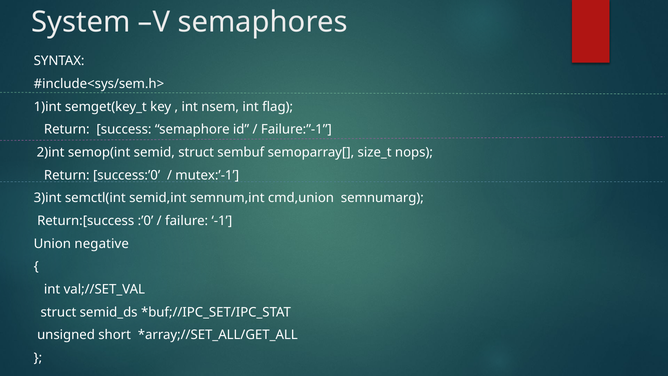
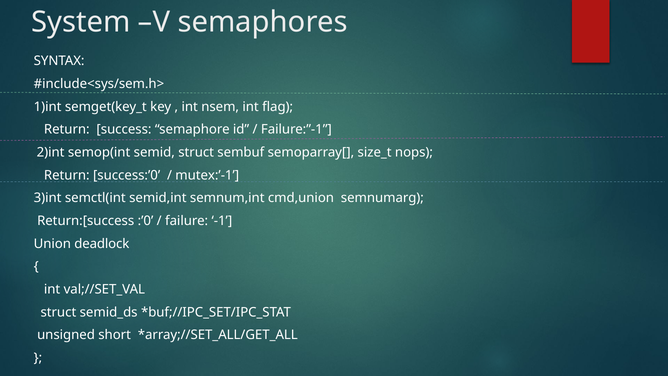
negative: negative -> deadlock
